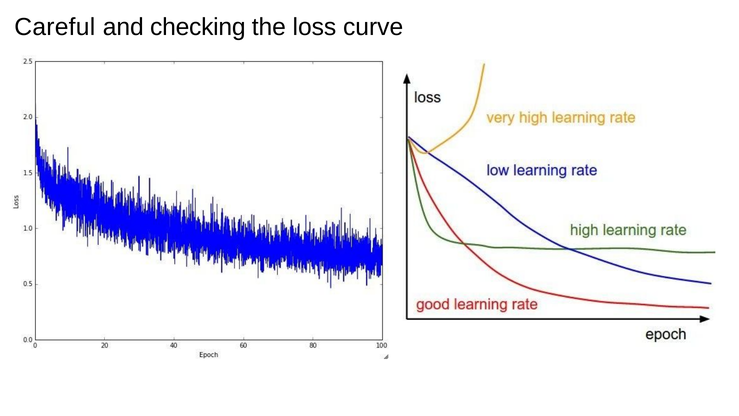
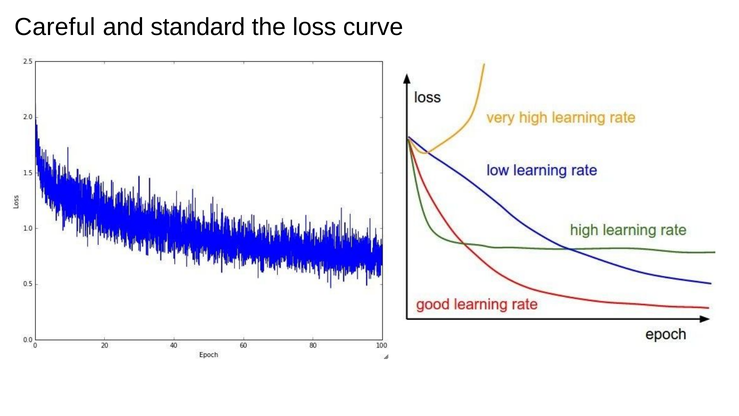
checking: checking -> standard
